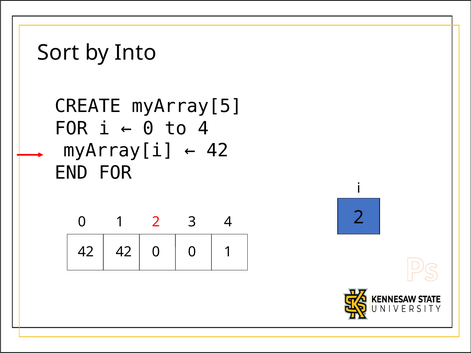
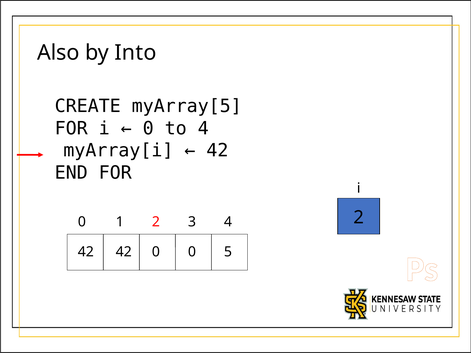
Sort: Sort -> Also
0 0 1: 1 -> 5
